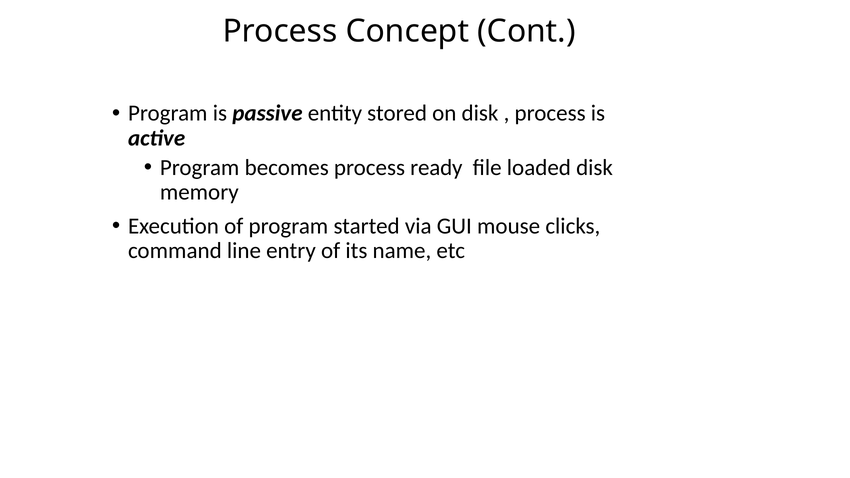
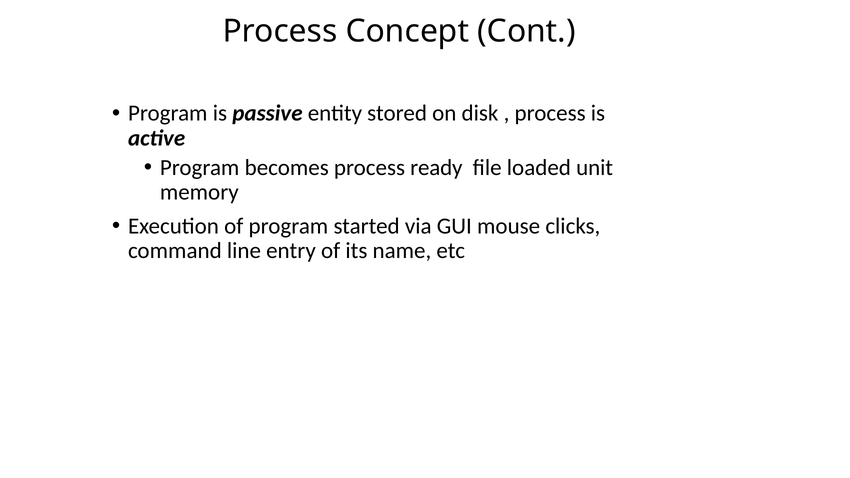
loaded disk: disk -> unit
